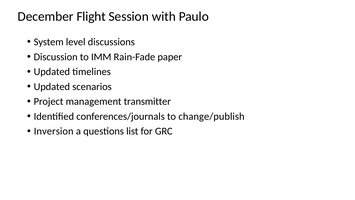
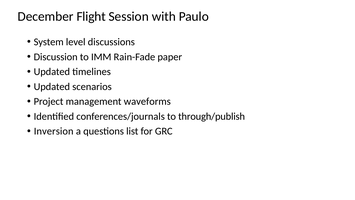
transmitter: transmitter -> waveforms
change/publish: change/publish -> through/publish
